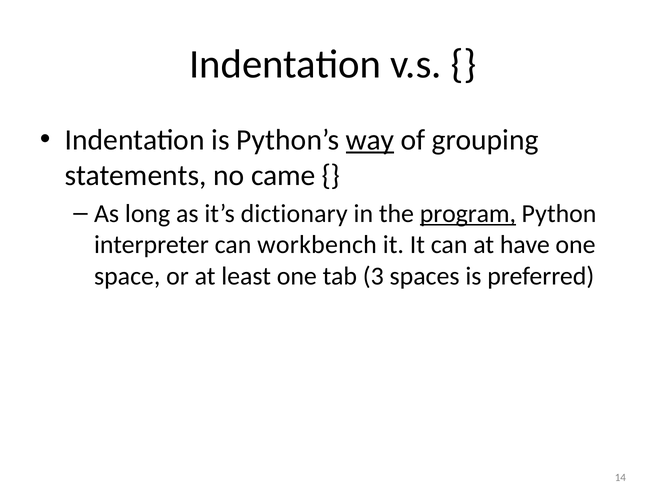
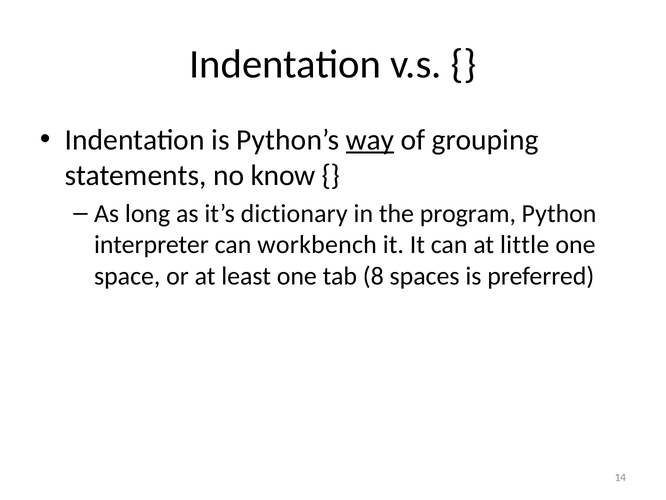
came: came -> know
program underline: present -> none
have: have -> little
3: 3 -> 8
